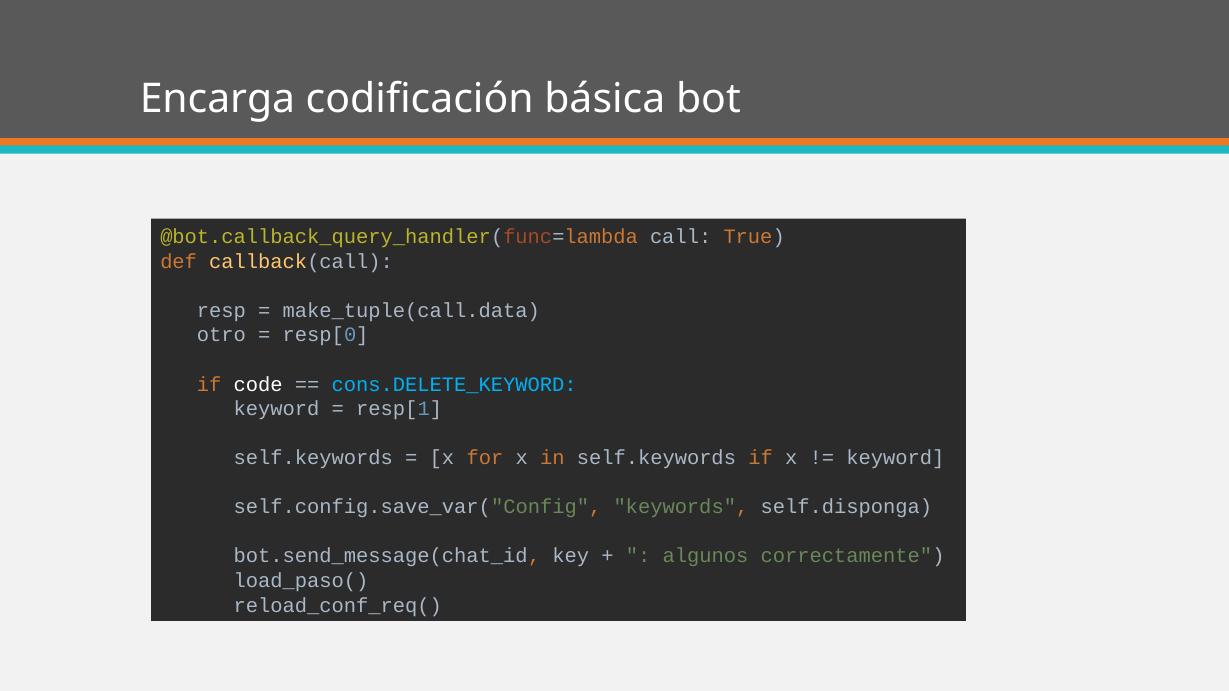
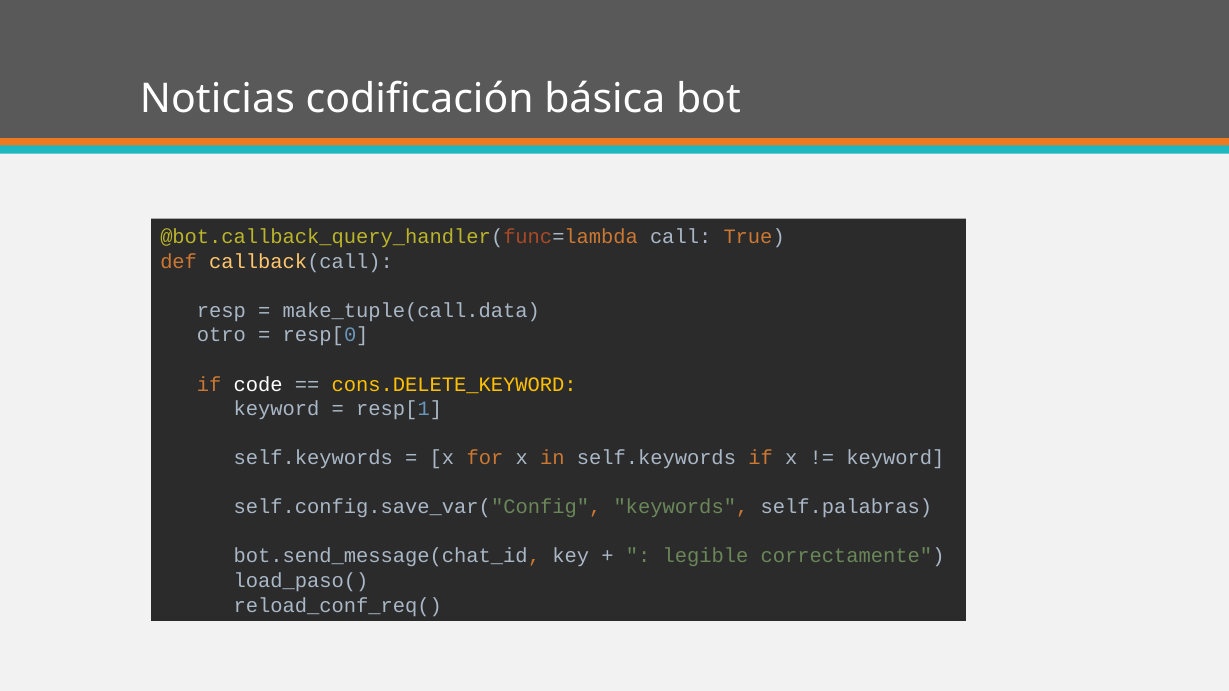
Encarga: Encarga -> Noticias
cons.DELETE_KEYWORD colour: light blue -> yellow
self.disponga: self.disponga -> self.palabras
algunos: algunos -> legible
